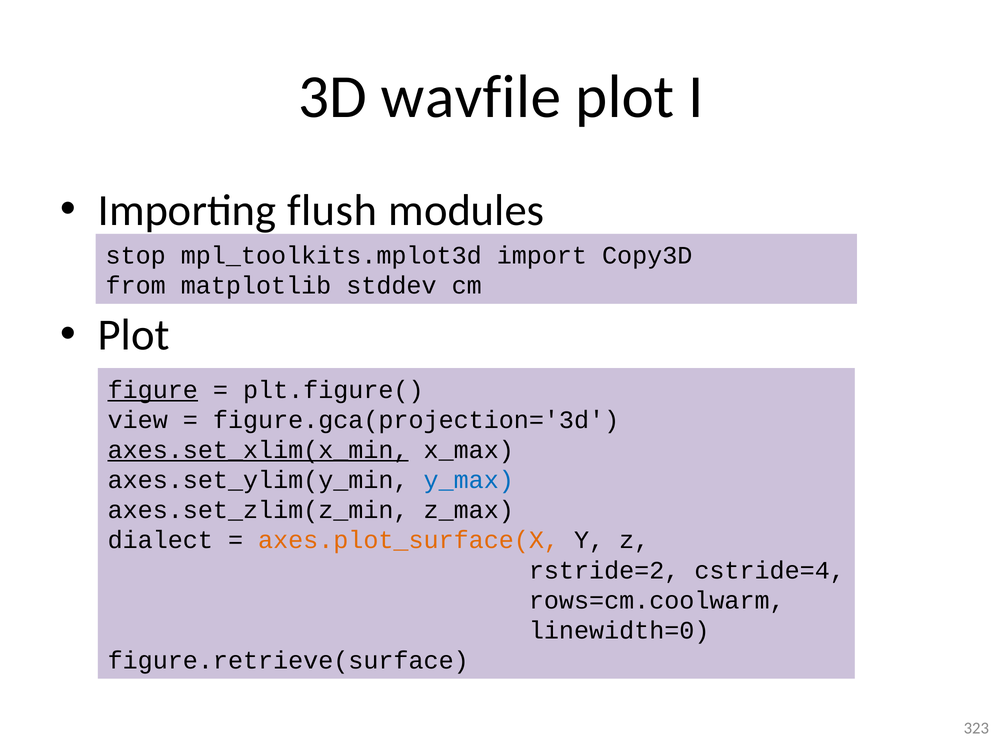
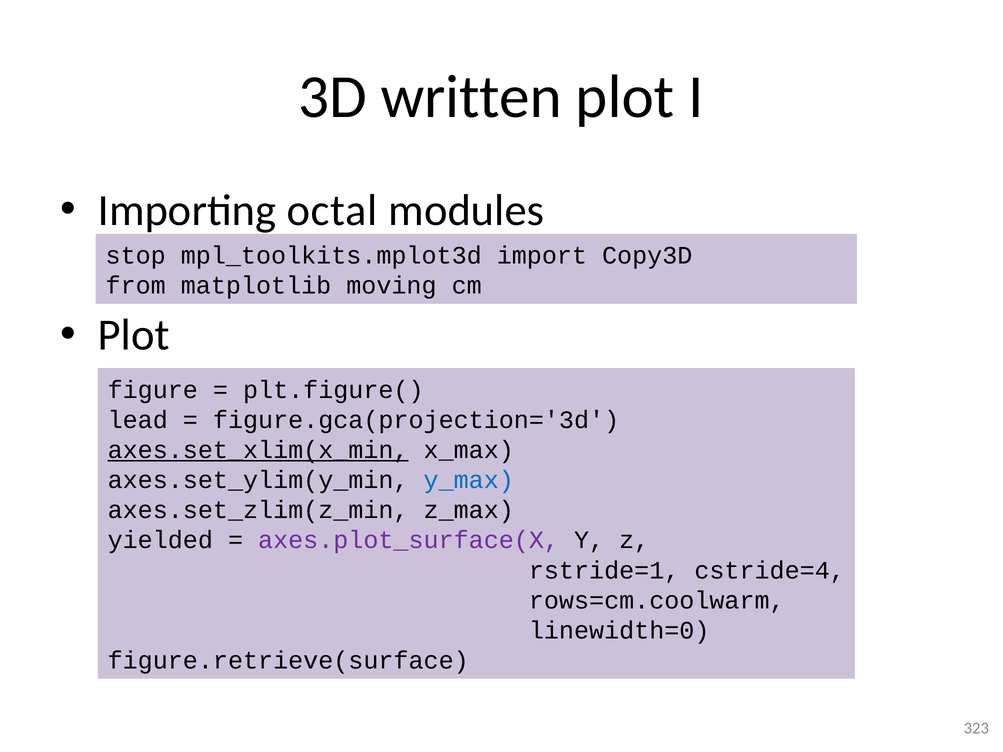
wavfile: wavfile -> written
flush: flush -> octal
stddev: stddev -> moving
figure underline: present -> none
view: view -> lead
dialect: dialect -> yielded
axes.plot_surface(X colour: orange -> purple
rstride=2: rstride=2 -> rstride=1
